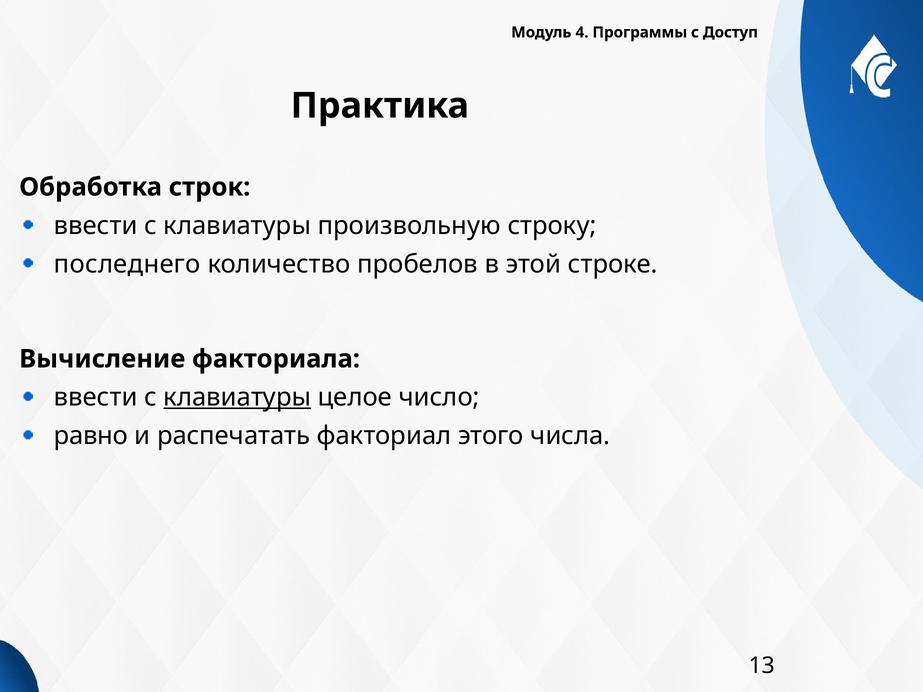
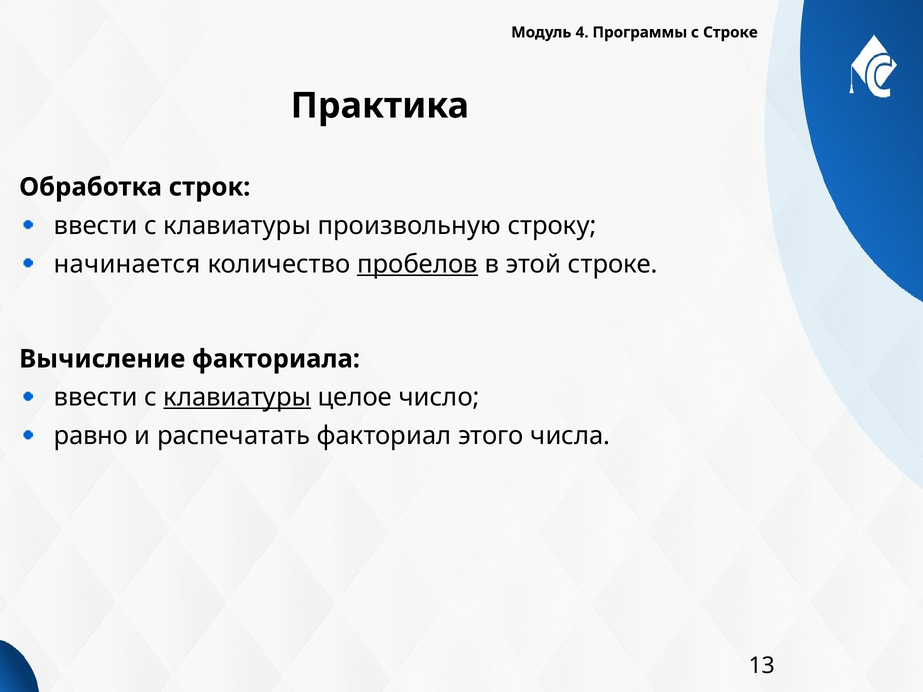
с Доступ: Доступ -> Строке
последнего: последнего -> начинается
пробелов underline: none -> present
